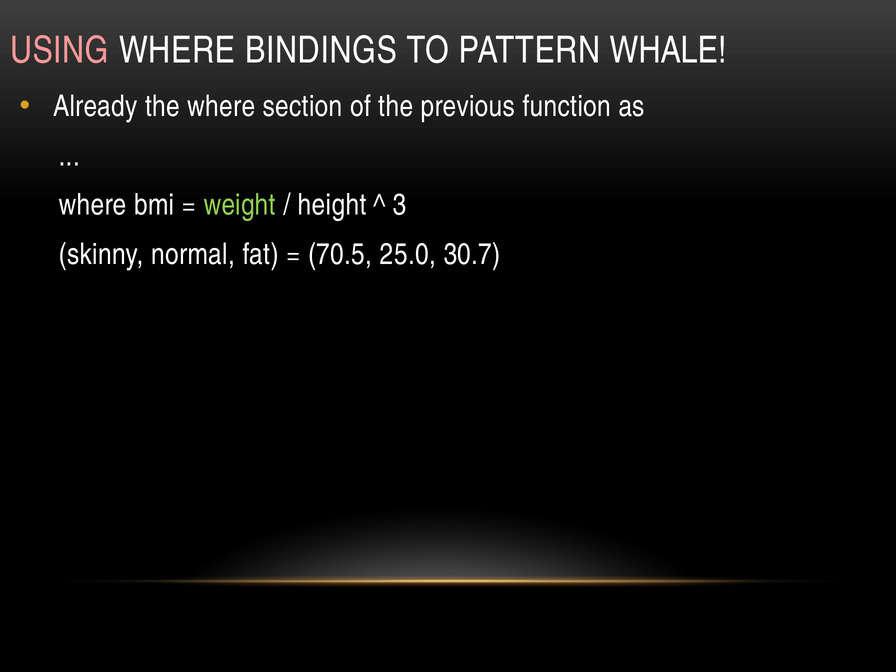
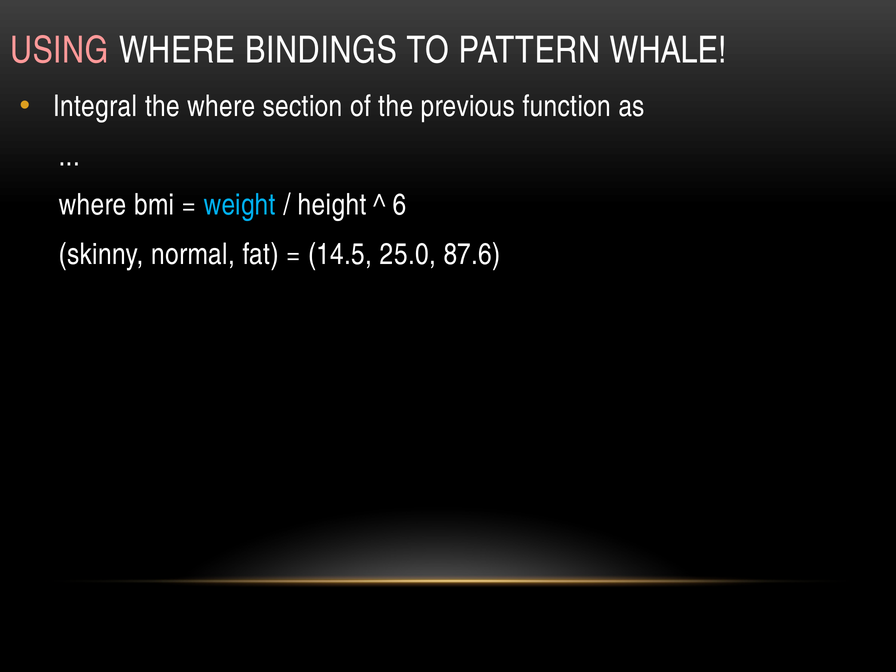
Already: Already -> Integral
weight colour: light green -> light blue
3: 3 -> 6
70.5: 70.5 -> 14.5
30.7: 30.7 -> 87.6
